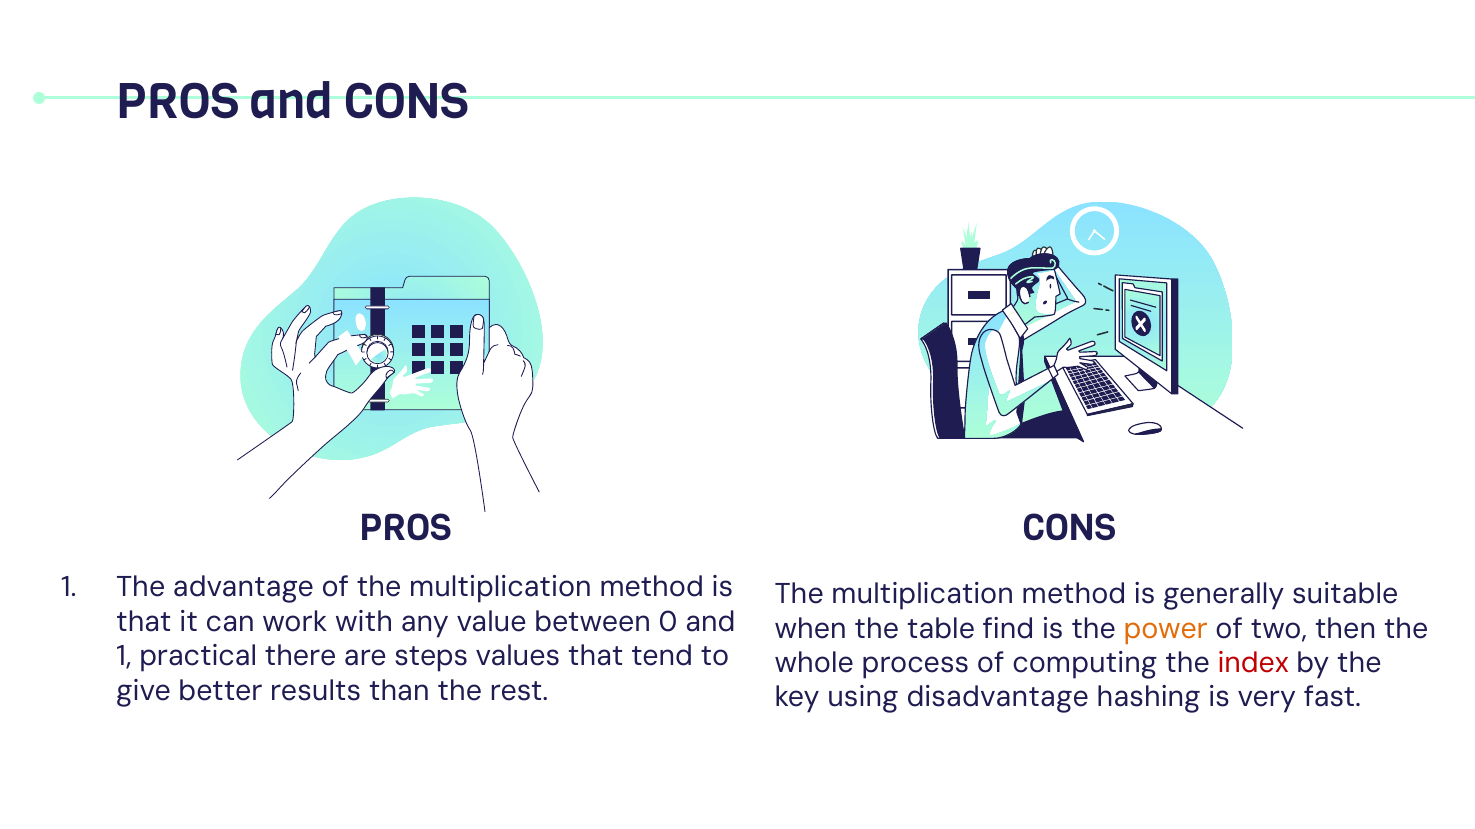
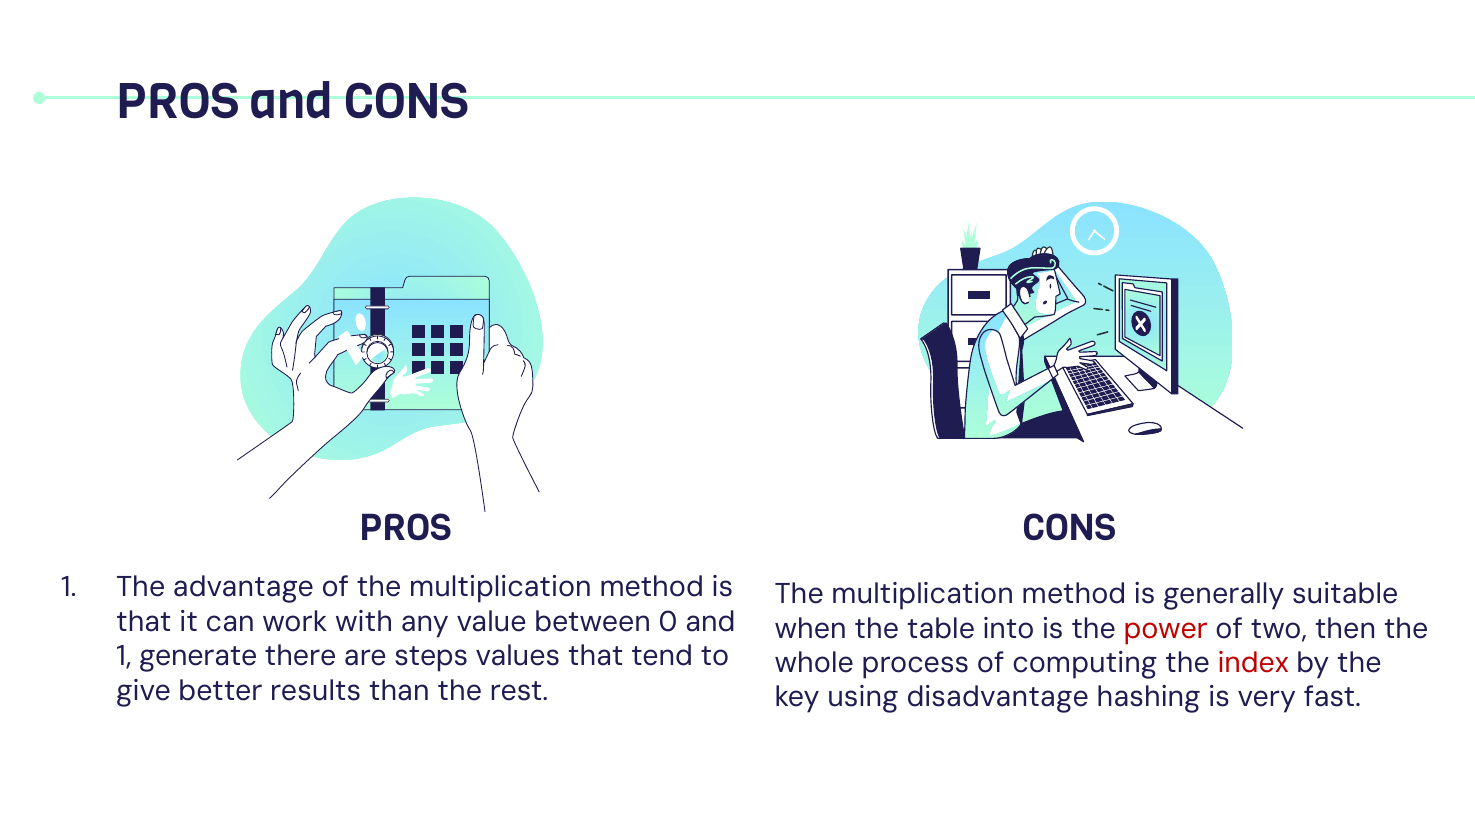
find: find -> into
power colour: orange -> red
practical: practical -> generate
